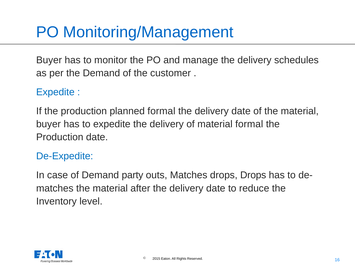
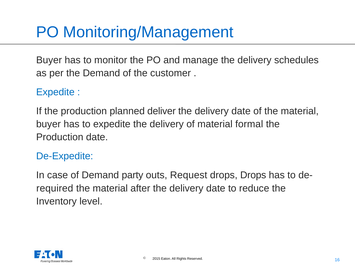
planned formal: formal -> deliver
outs Matches: Matches -> Request
matches at (55, 188): matches -> required
